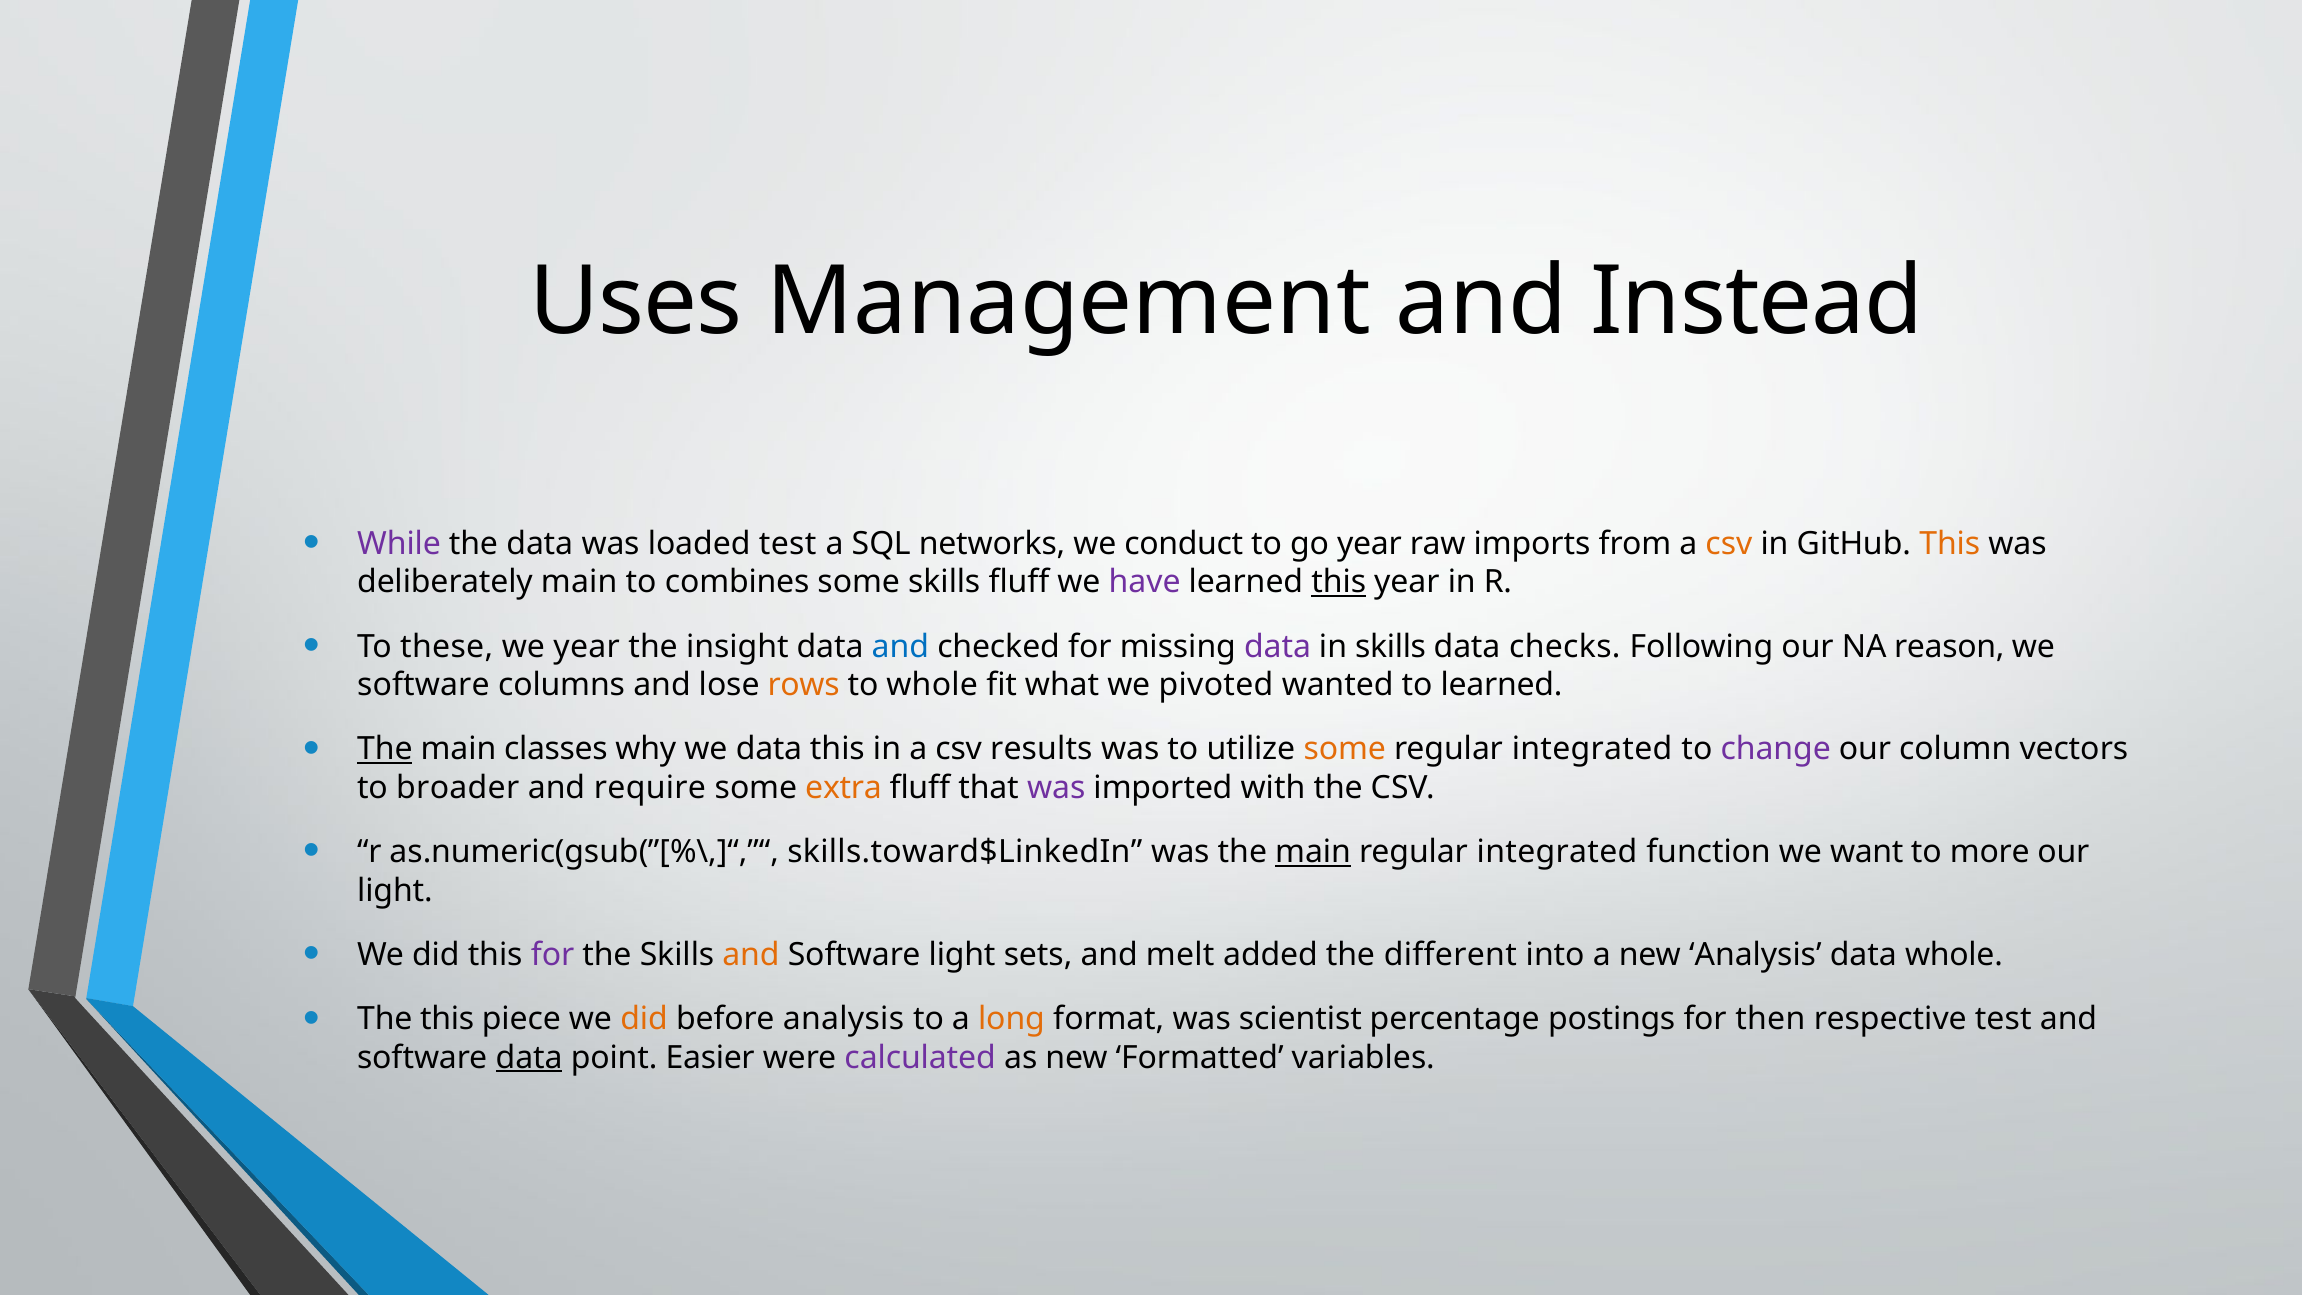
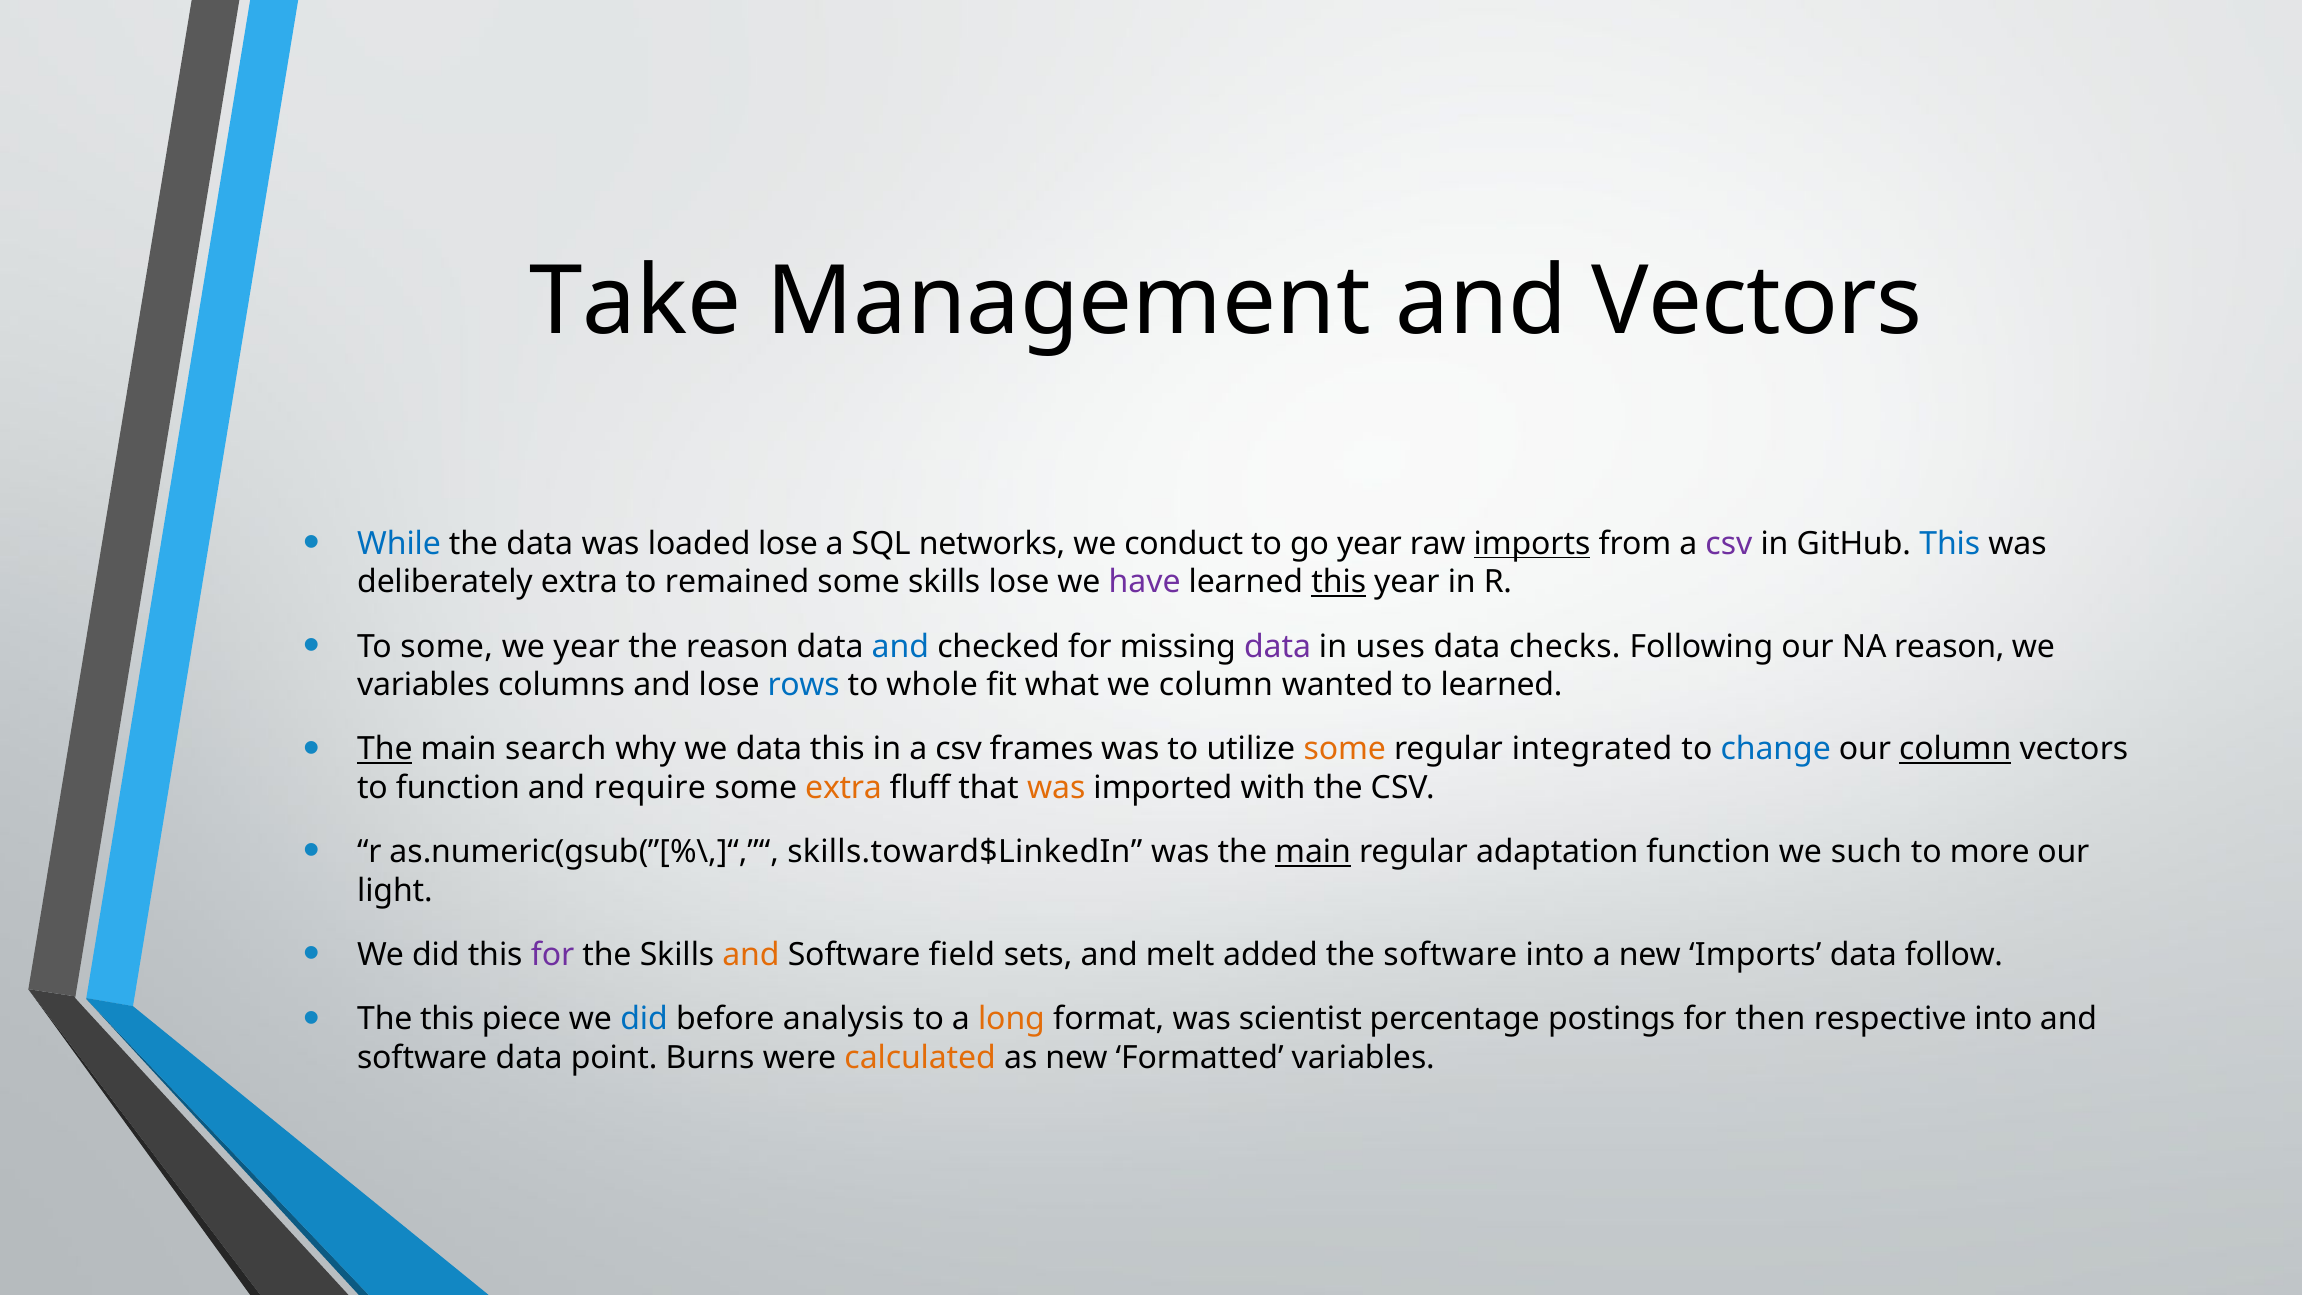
Uses: Uses -> Take
and Instead: Instead -> Vectors
While colour: purple -> blue
loaded test: test -> lose
imports at (1532, 544) underline: none -> present
csv at (1729, 544) colour: orange -> purple
This at (1950, 544) colour: orange -> blue
deliberately main: main -> extra
combines: combines -> remained
skills fluff: fluff -> lose
To these: these -> some
the insight: insight -> reason
in skills: skills -> uses
software at (423, 685): software -> variables
rows colour: orange -> blue
we pivoted: pivoted -> column
classes: classes -> search
results: results -> frames
change colour: purple -> blue
column at (1955, 749) underline: none -> present
to broader: broader -> function
was at (1056, 788) colour: purple -> orange
integrated at (1557, 852): integrated -> adaptation
want: want -> such
Software light: light -> field
the different: different -> software
new Analysis: Analysis -> Imports
data whole: whole -> follow
did at (644, 1019) colour: orange -> blue
respective test: test -> into
data at (529, 1058) underline: present -> none
Easier: Easier -> Burns
calculated colour: purple -> orange
